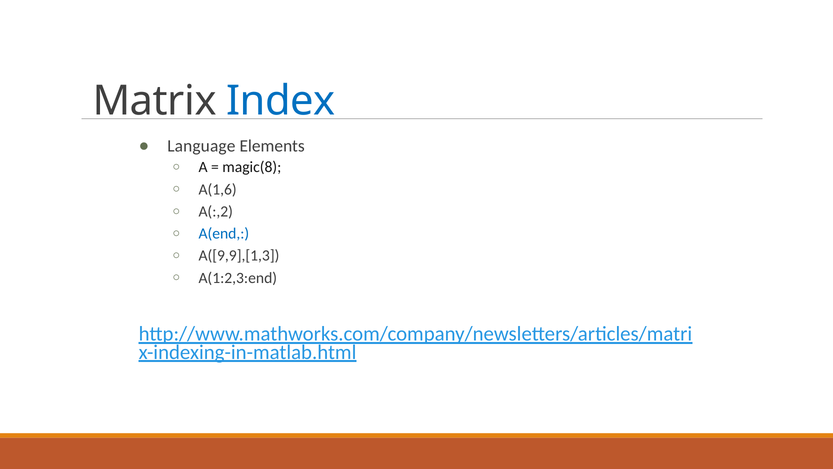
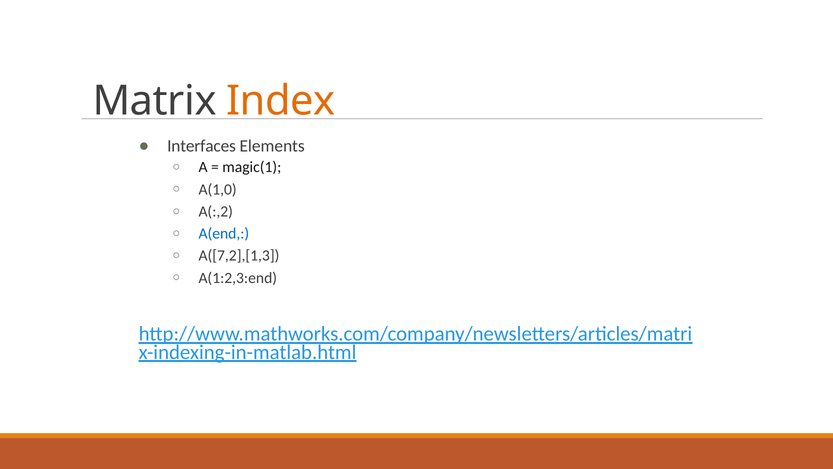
Index colour: blue -> orange
Language: Language -> Interfaces
magic(8: magic(8 -> magic(1
A(1,6: A(1,6 -> A(1,0
A([9,9],[1,3: A([9,9],[1,3 -> A([7,2],[1,3
